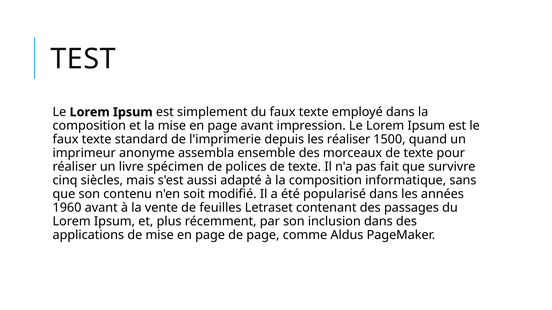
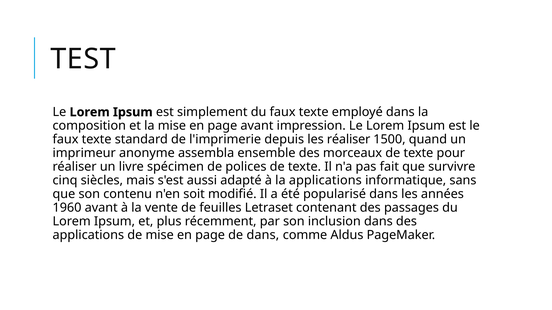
à la composition: composition -> applications
de page: page -> dans
